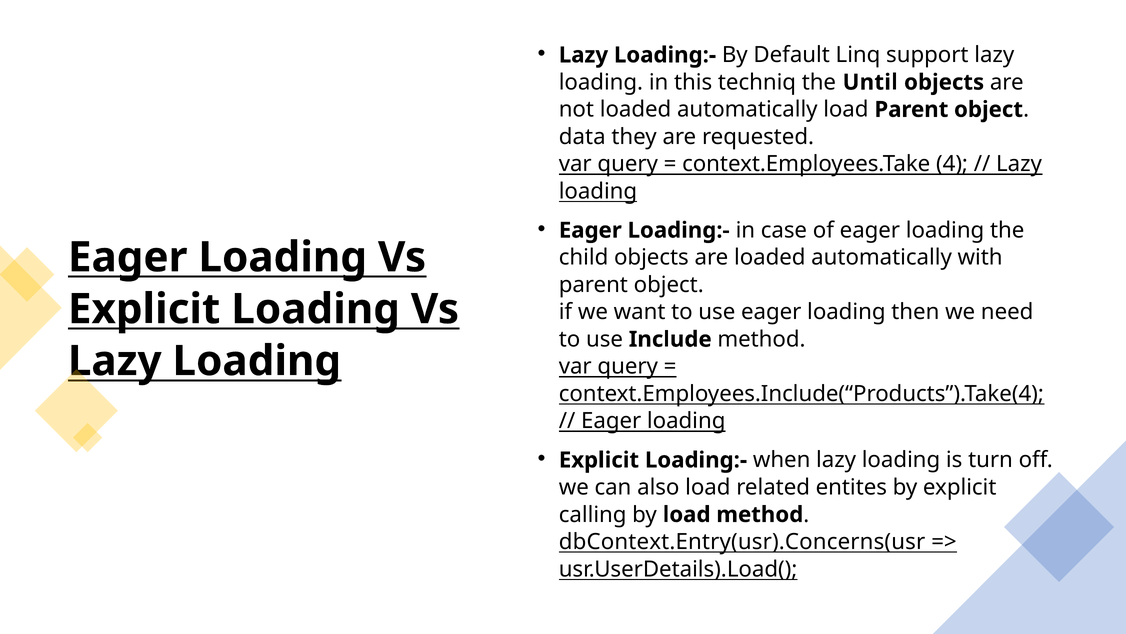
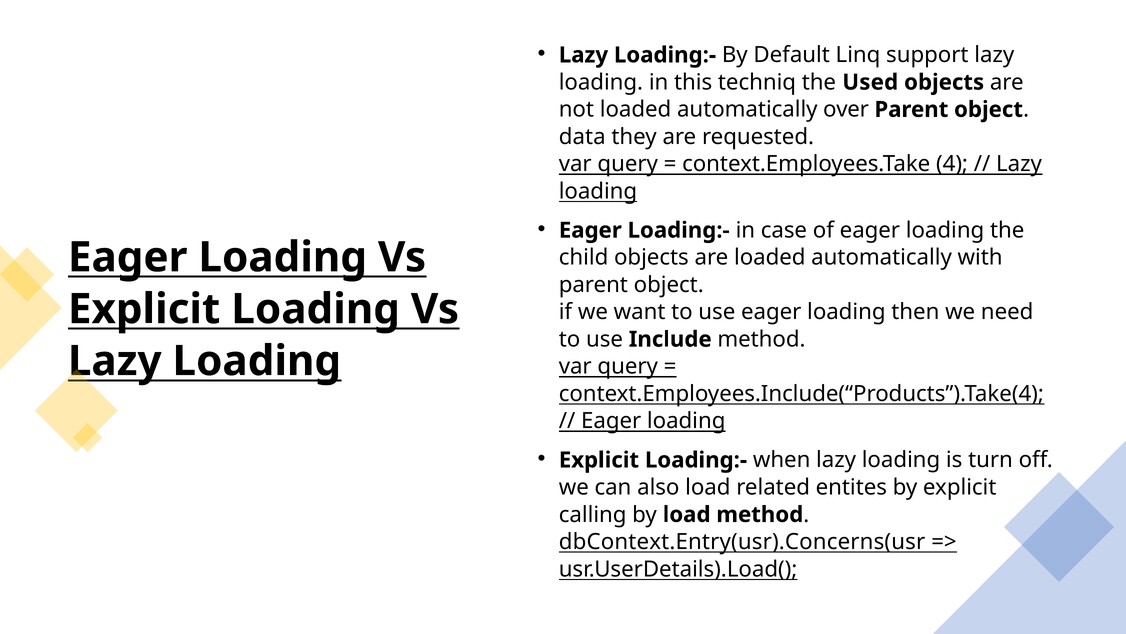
Until: Until -> Used
automatically load: load -> over
